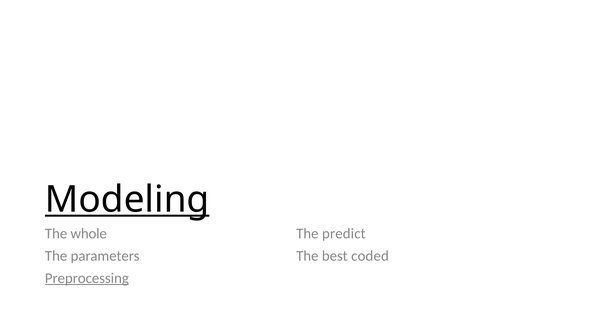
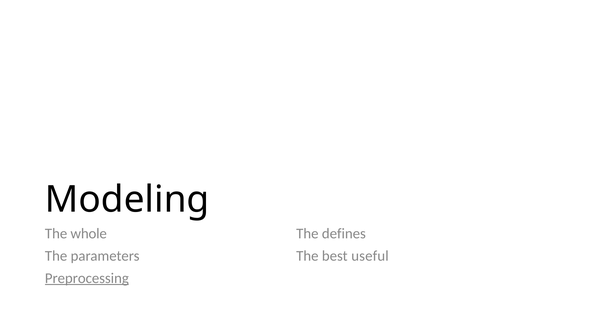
Modeling underline: present -> none
predict: predict -> defines
coded: coded -> useful
